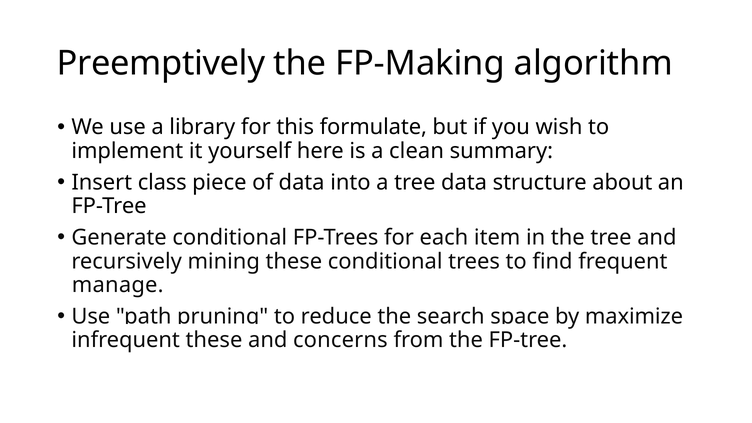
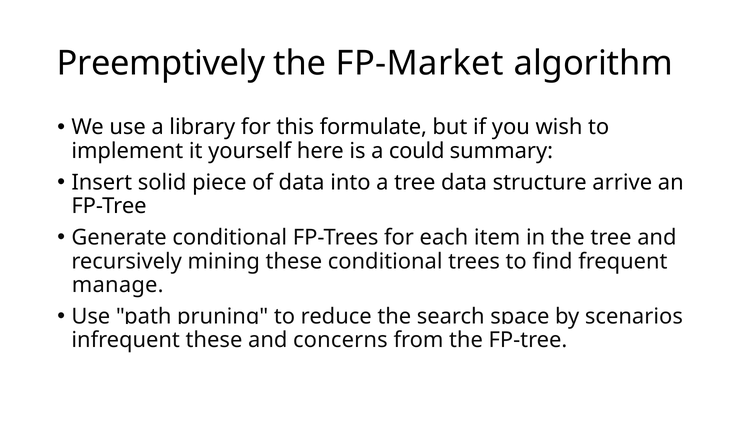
FP-Making: FP-Making -> FP-Market
clean: clean -> could
class: class -> solid
about: about -> arrive
maximize: maximize -> scenarios
